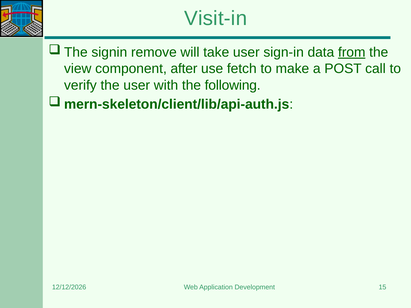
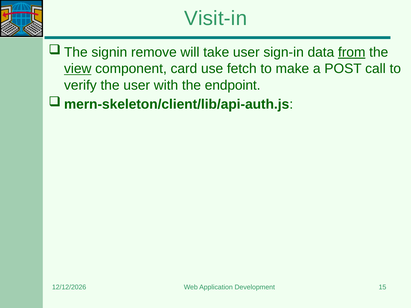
view underline: none -> present
after: after -> card
following: following -> endpoint
